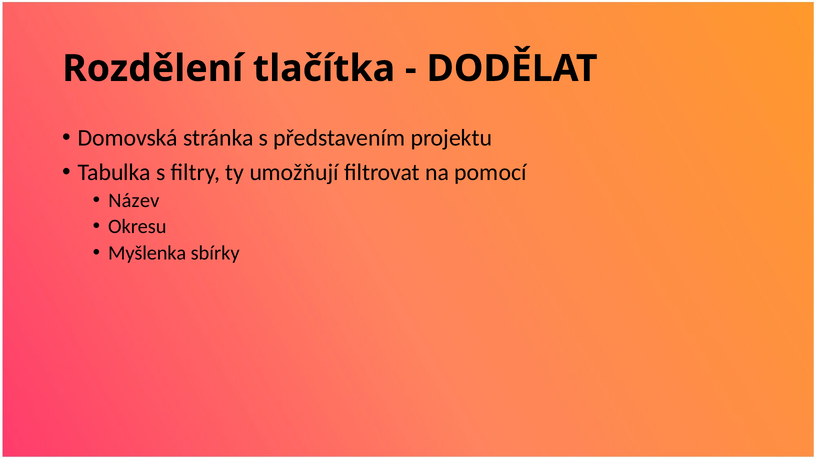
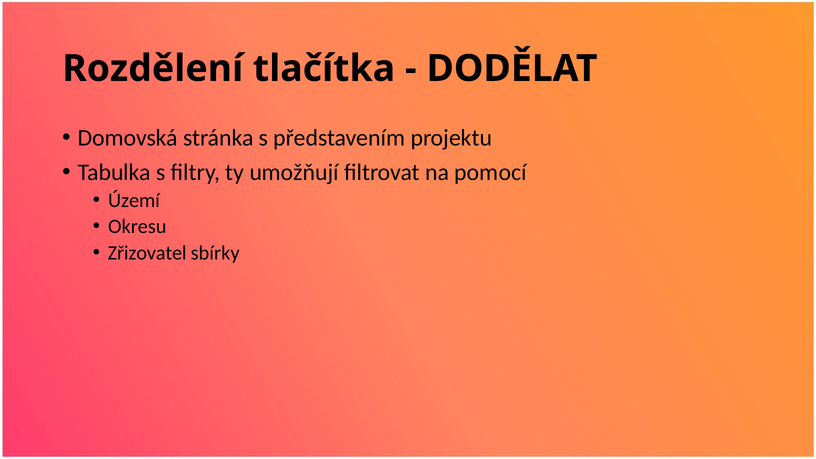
Název: Název -> Území
Myšlenka: Myšlenka -> Zřizovatel
